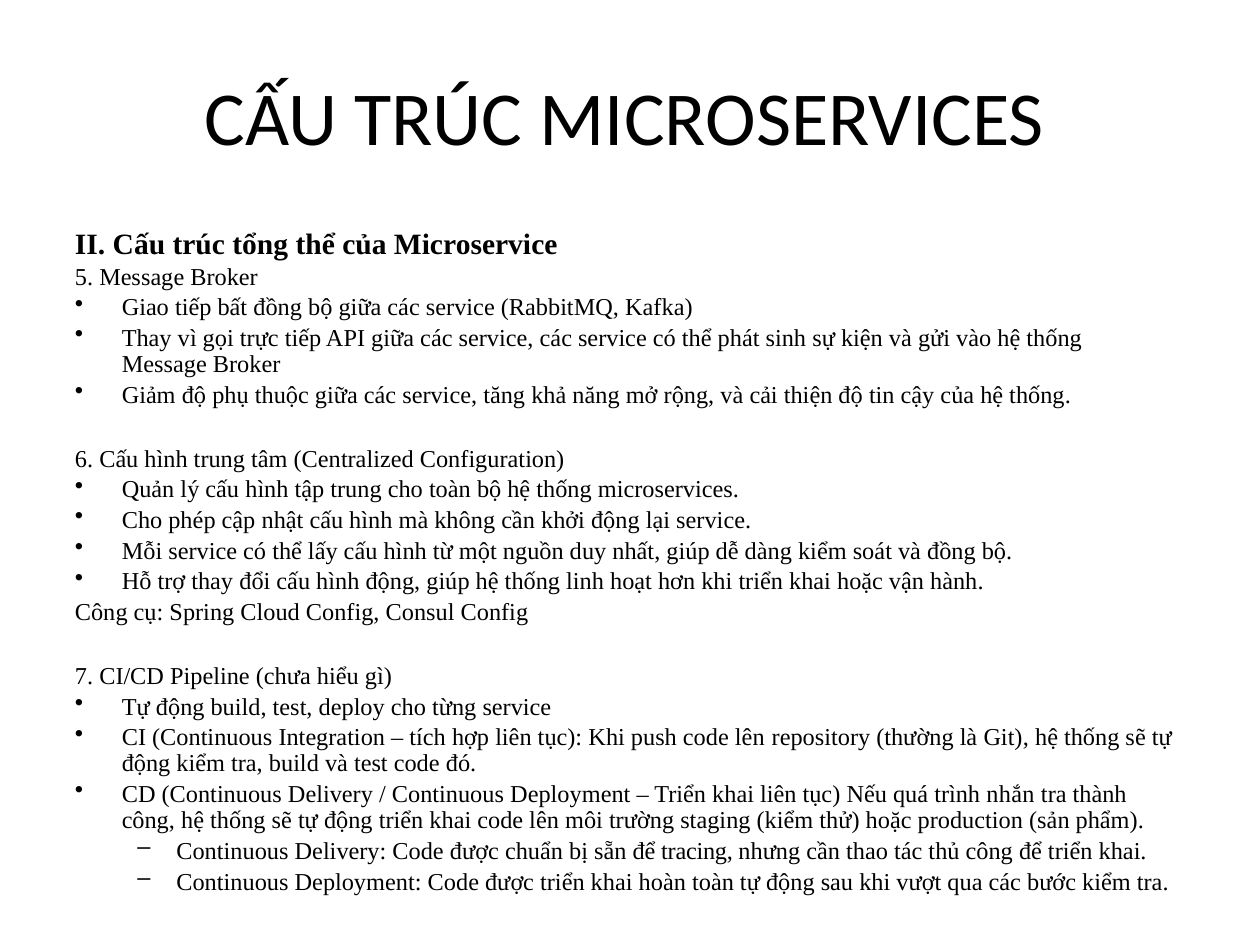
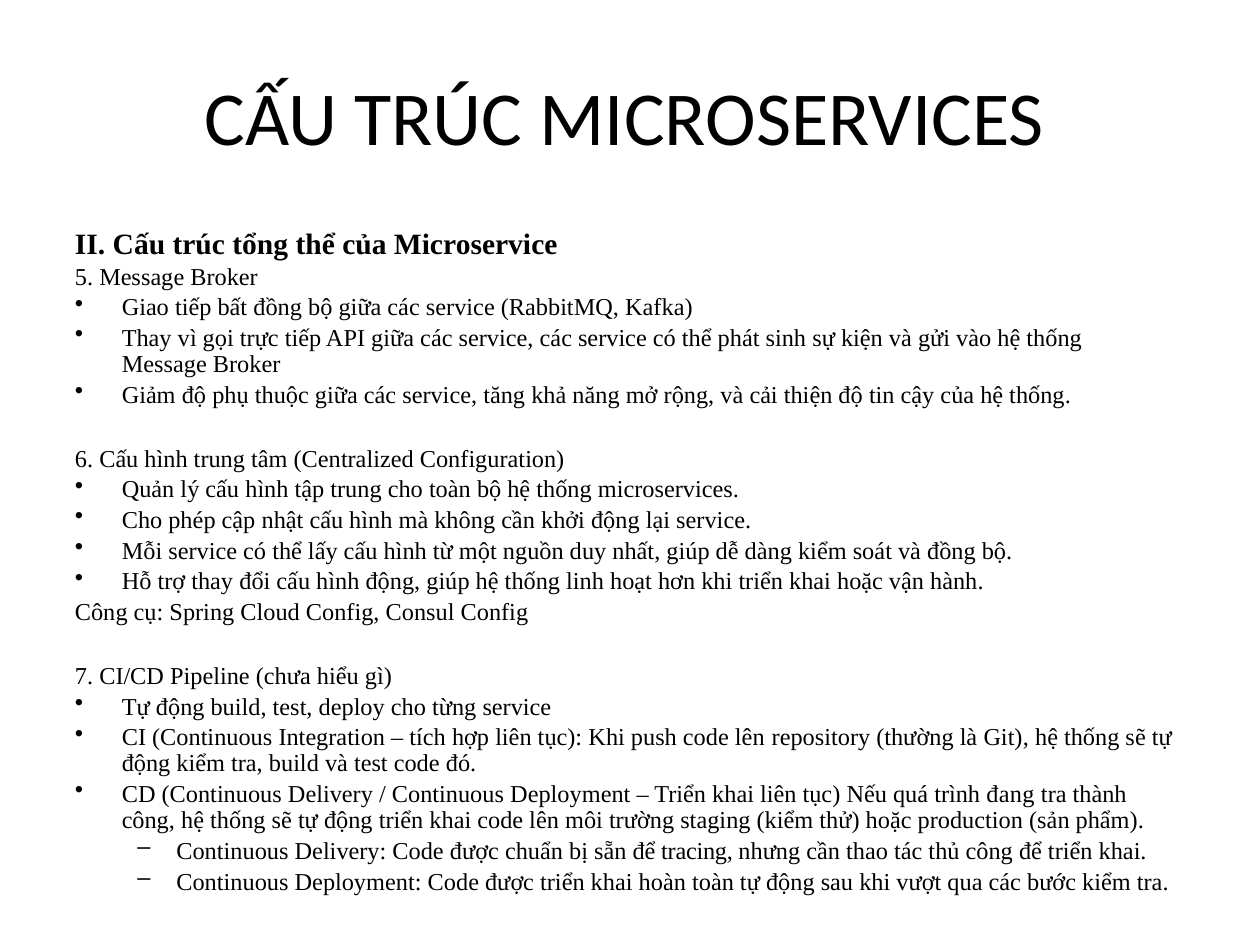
nhắn: nhắn -> đang
